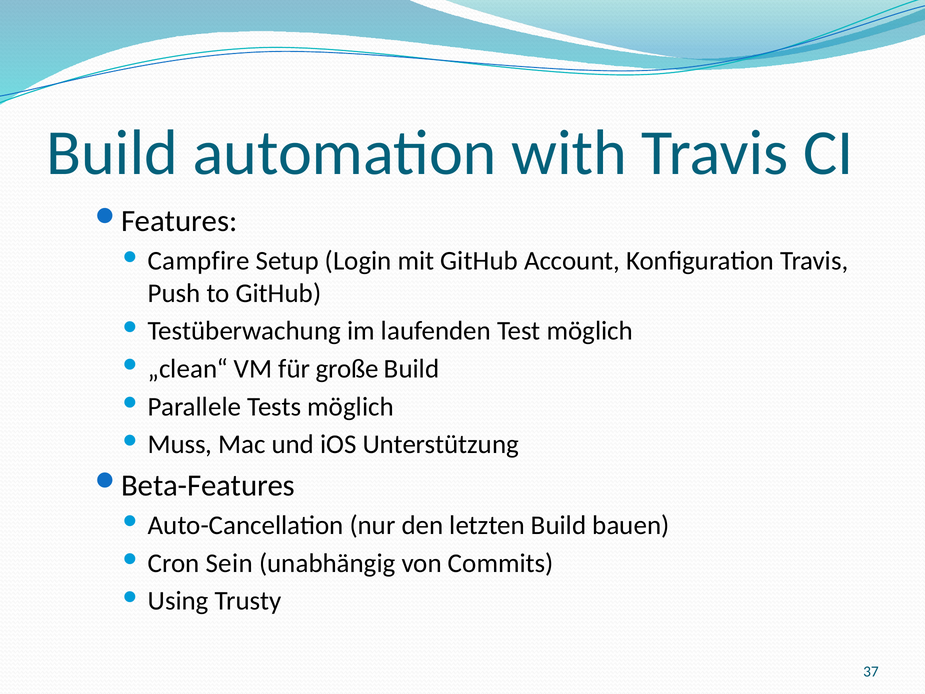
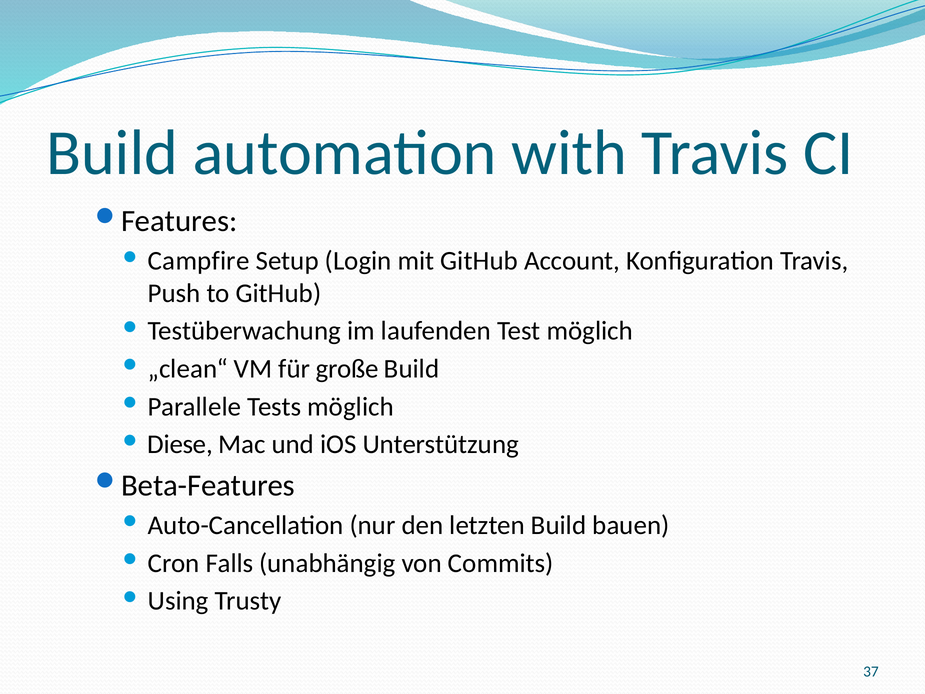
Muss: Muss -> Diese
Sein: Sein -> Falls
